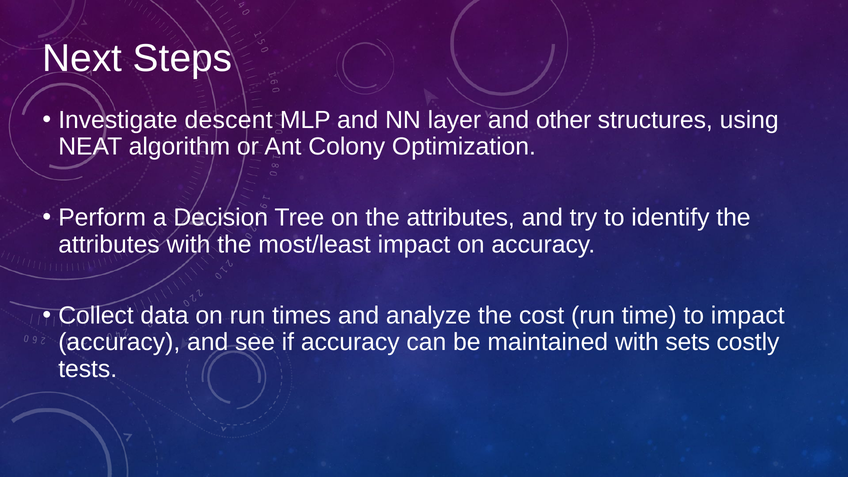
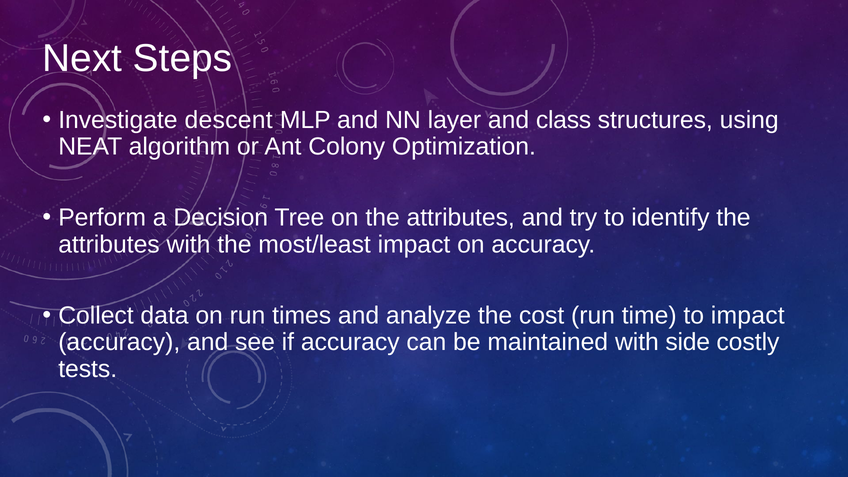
other: other -> class
sets: sets -> side
